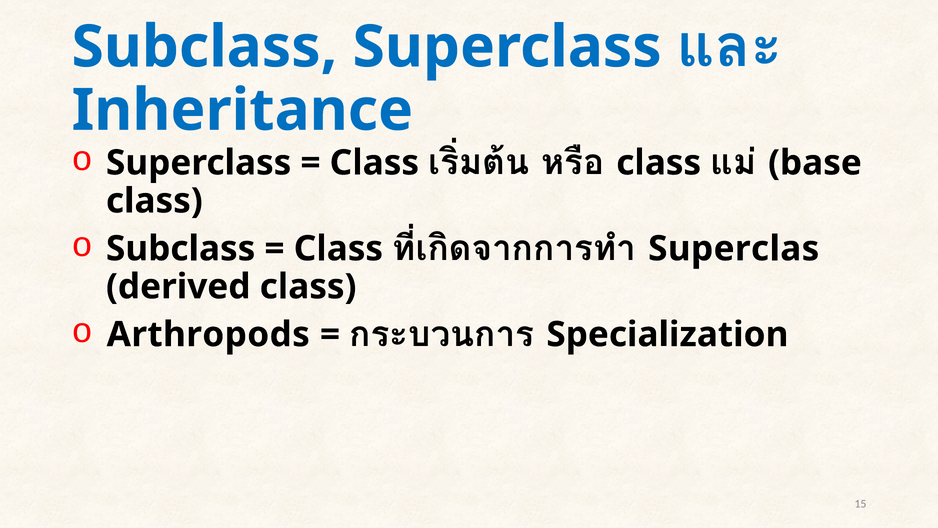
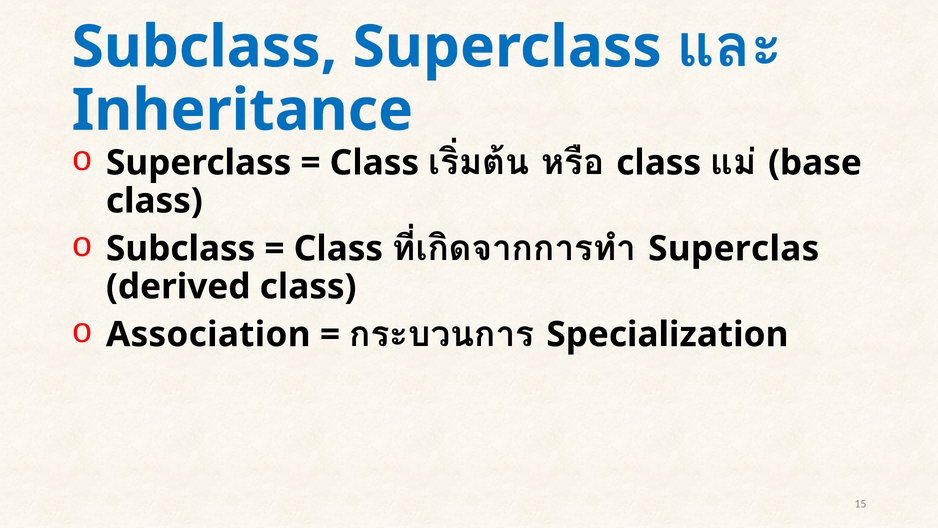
Arthropods: Arthropods -> Association
